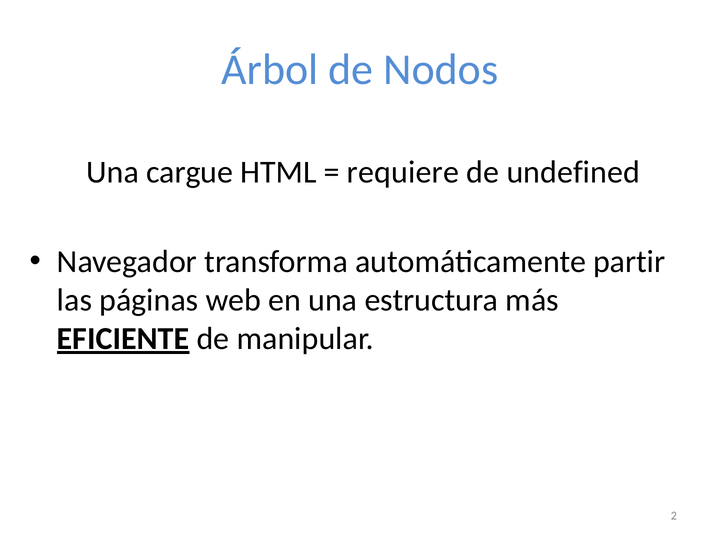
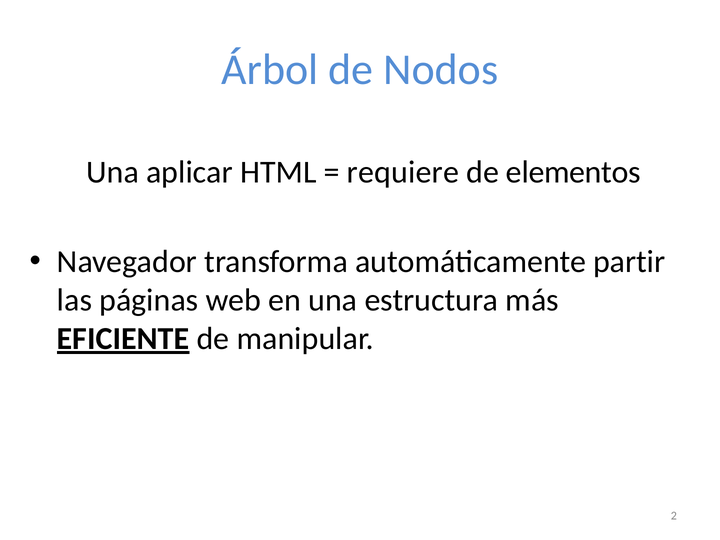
cargue: cargue -> aplicar
undefined: undefined -> elementos
